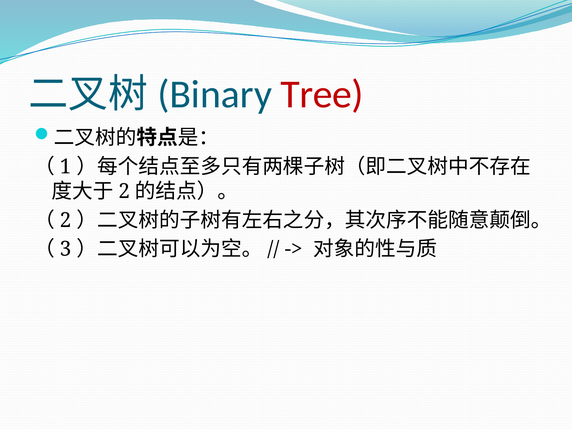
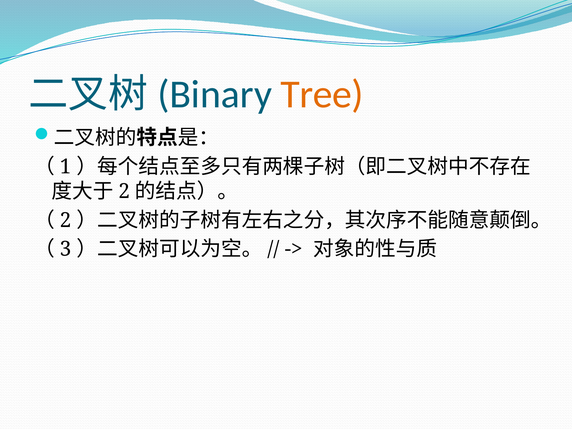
Tree colour: red -> orange
